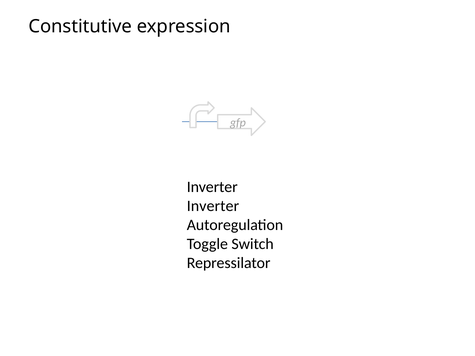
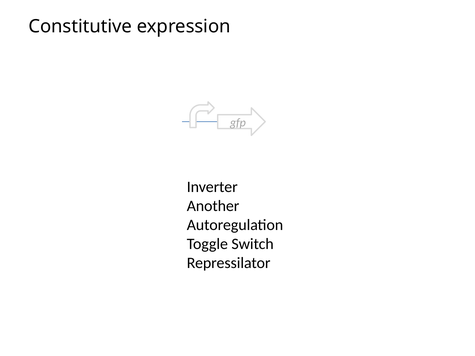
Inverter at (213, 206): Inverter -> Another
